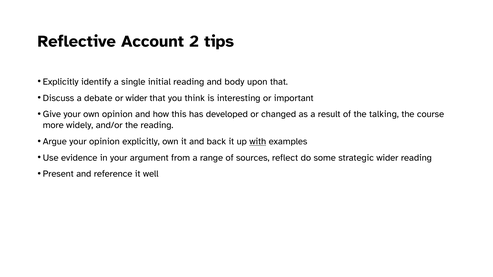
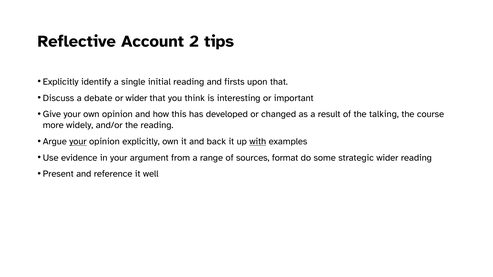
body: body -> firsts
your at (78, 142) underline: none -> present
reflect: reflect -> format
